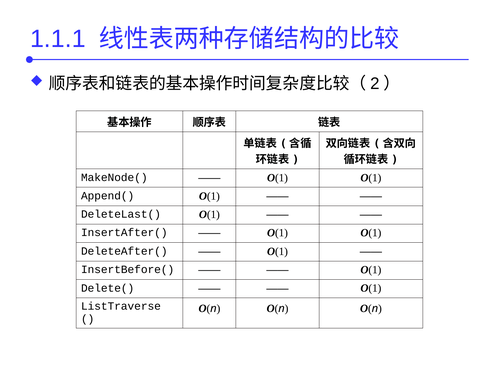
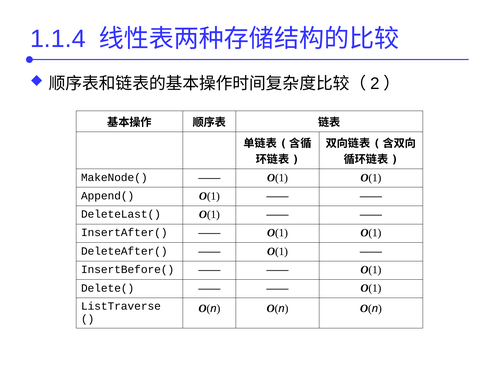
1.1.1: 1.1.1 -> 1.1.4
